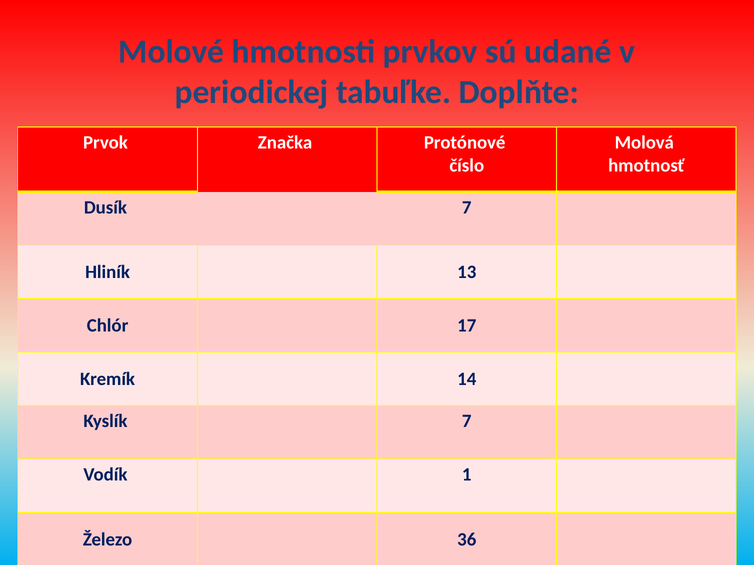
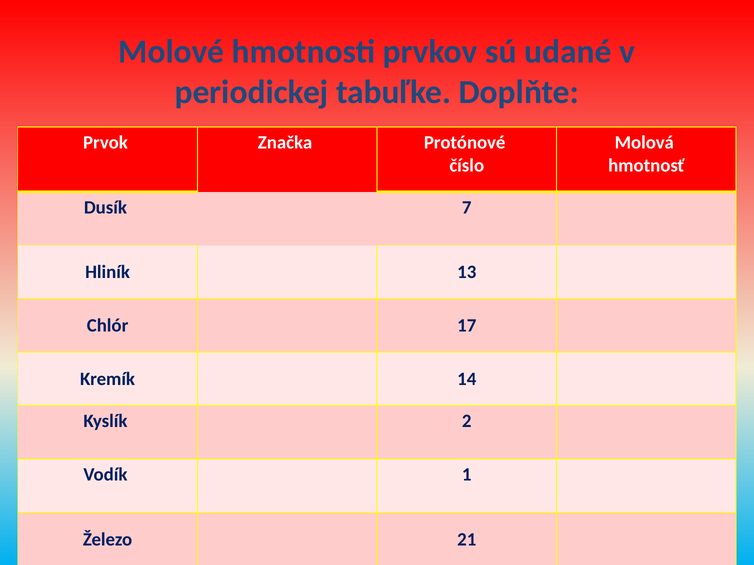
Kyslík 7: 7 -> 2
36: 36 -> 21
